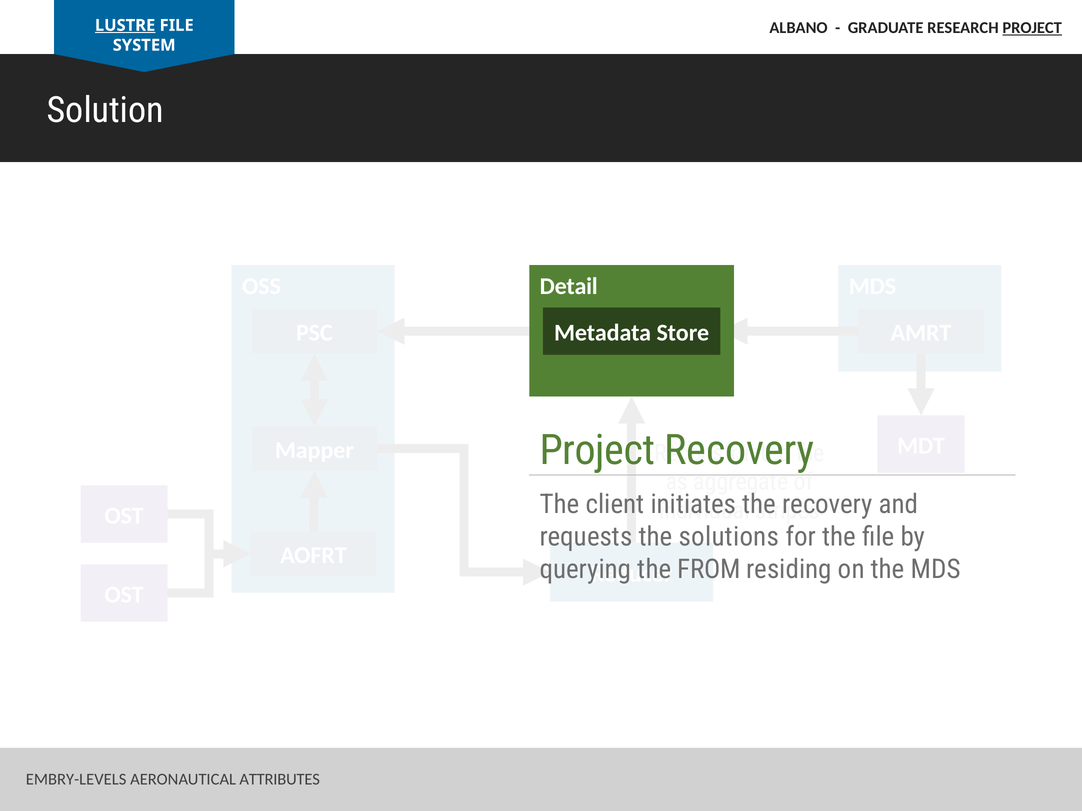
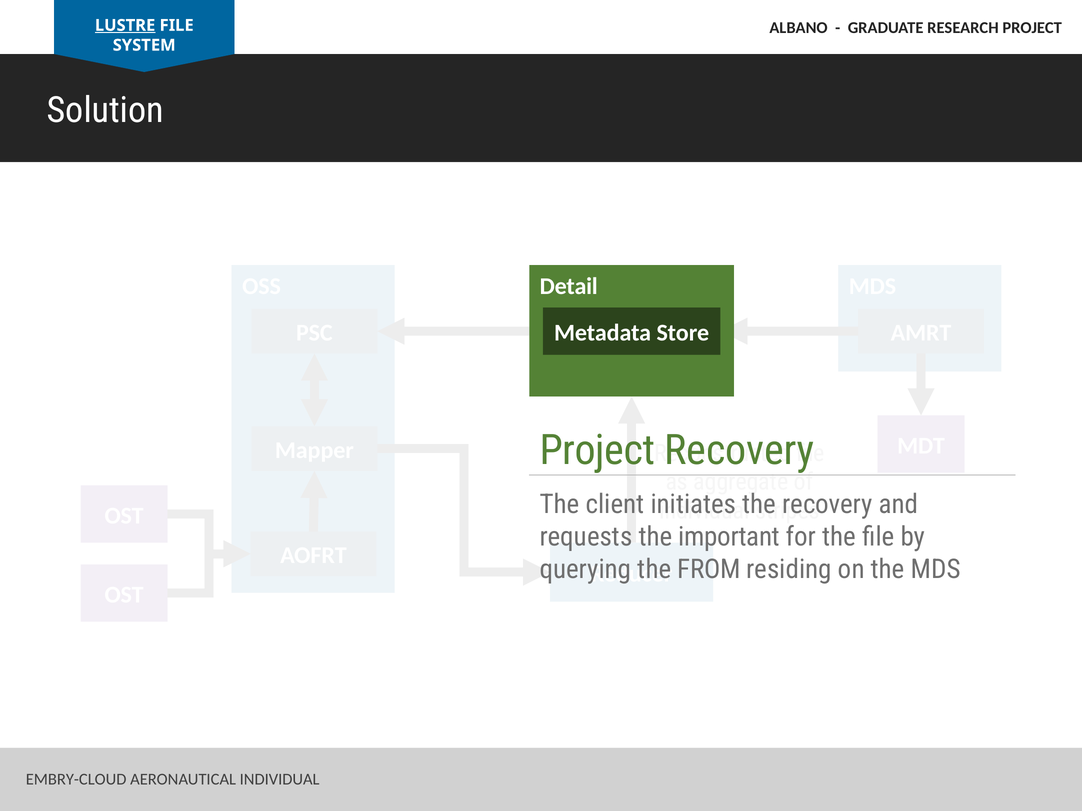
PROJECT at (1032, 28) underline: present -> none
solutions: solutions -> important
EMBRY-LEVELS: EMBRY-LEVELS -> EMBRY-CLOUD
AERONAUTICAL ATTRIBUTES: ATTRIBUTES -> INDIVIDUAL
